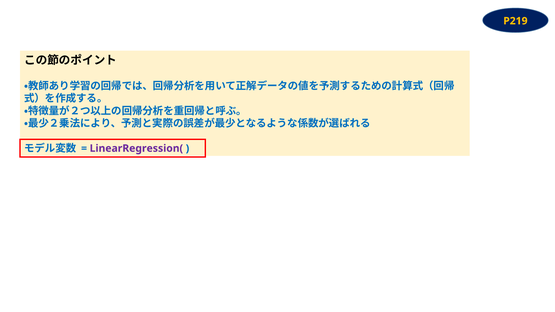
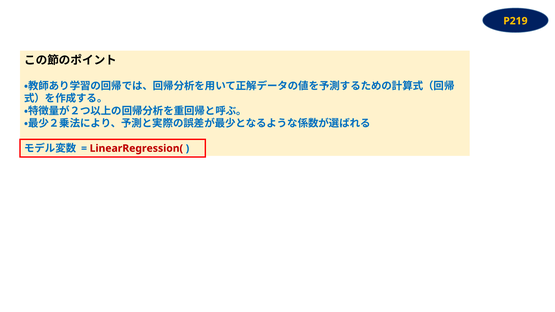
LinearRegression( colour: purple -> red
